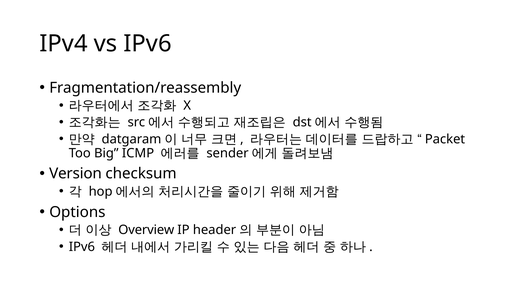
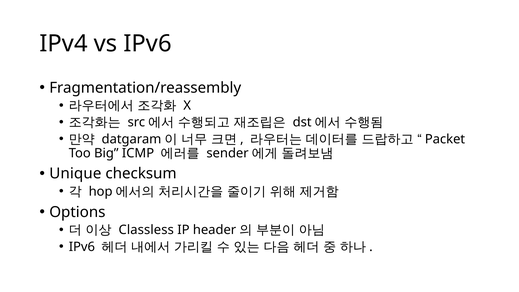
Version: Version -> Unique
Overview: Overview -> Classless
